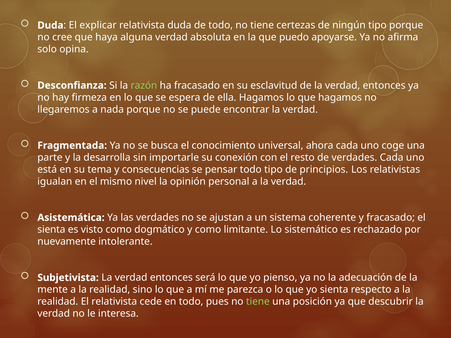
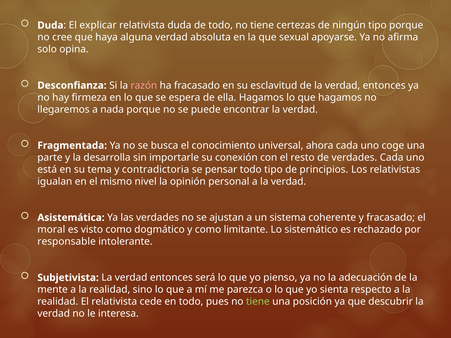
puedo: puedo -> sexual
razón colour: light green -> pink
consecuencias: consecuencias -> contradictoria
sienta at (51, 230): sienta -> moral
nuevamente: nuevamente -> responsable
